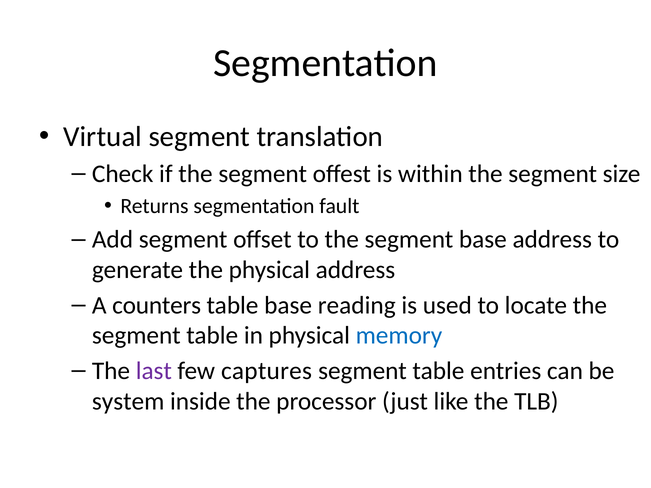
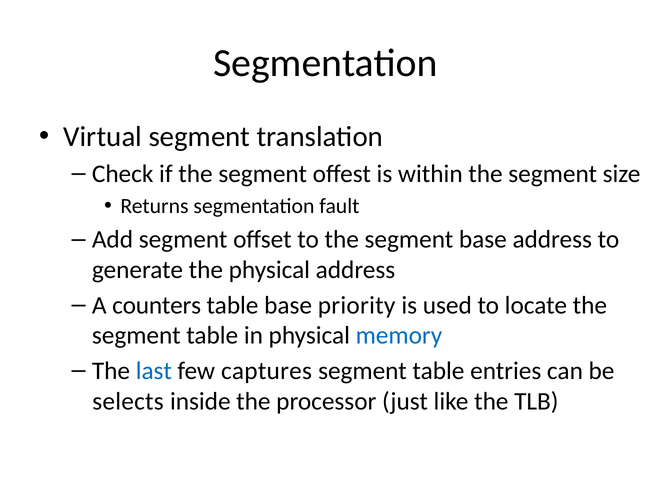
reading: reading -> priority
last colour: purple -> blue
system: system -> selects
